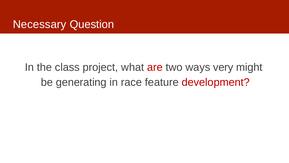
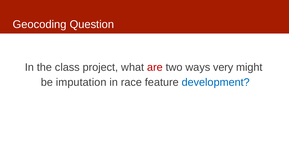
Necessary: Necessary -> Geocoding
generating: generating -> imputation
development colour: red -> blue
